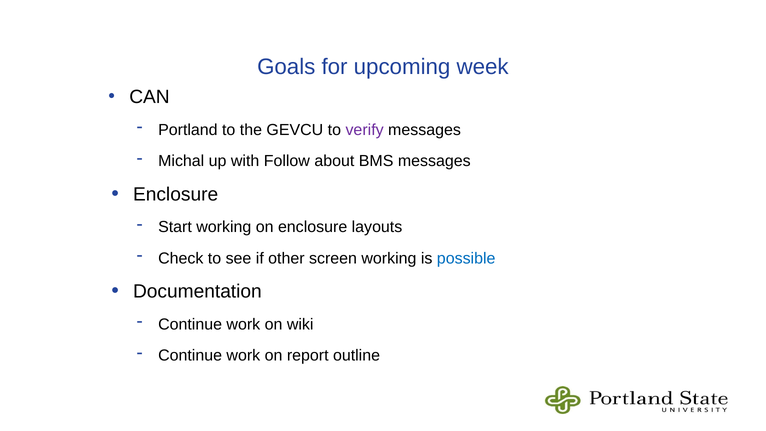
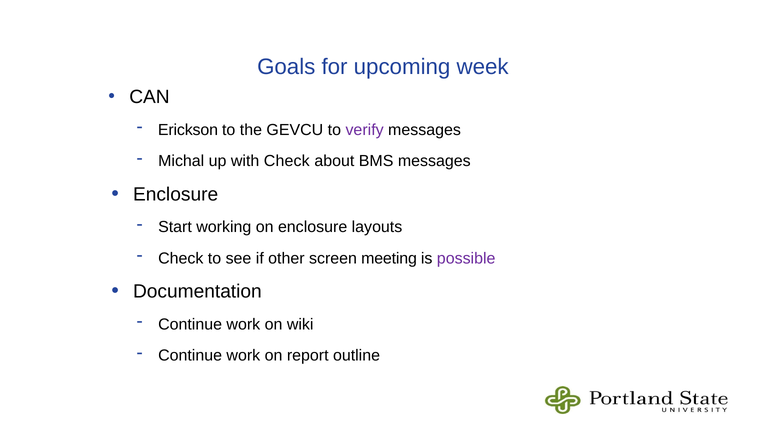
Portland: Portland -> Erickson
with Follow: Follow -> Check
screen working: working -> meeting
possible colour: blue -> purple
